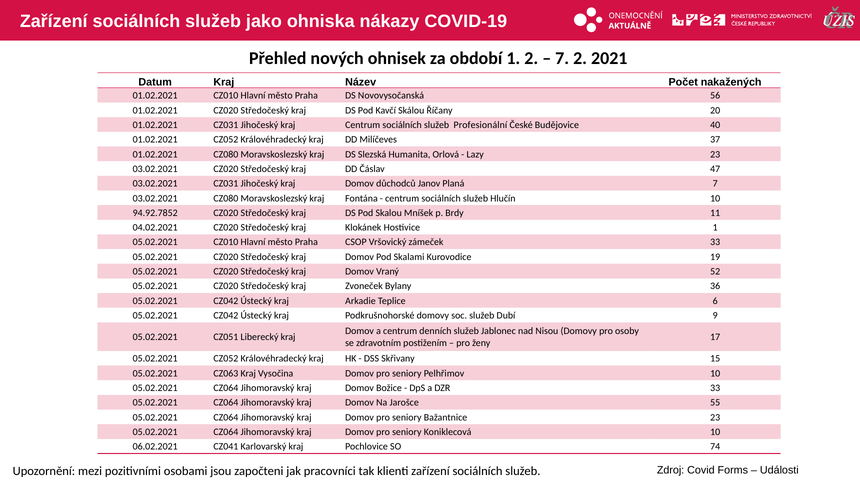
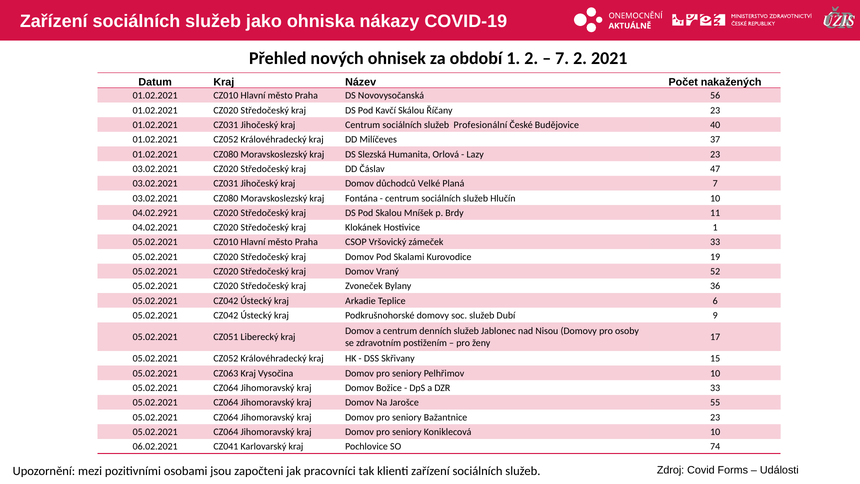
Říčany 20: 20 -> 23
Janov: Janov -> Velké
94.92.7852: 94.92.7852 -> 04.02.2921
